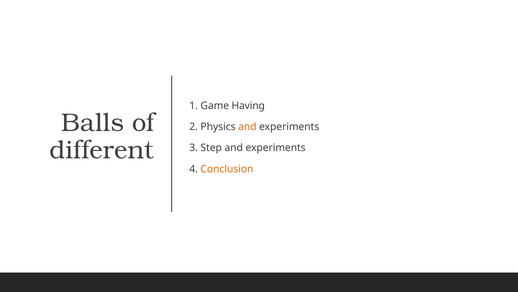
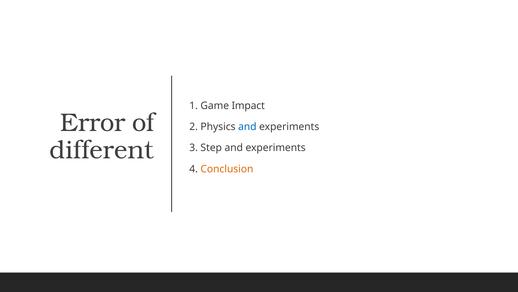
Having: Having -> Impact
Balls: Balls -> Error
and at (247, 127) colour: orange -> blue
